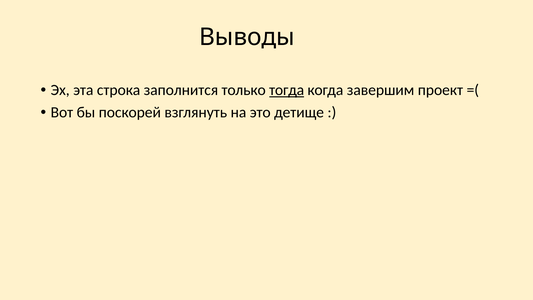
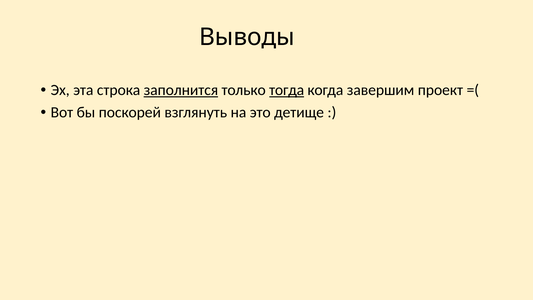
заполнится underline: none -> present
